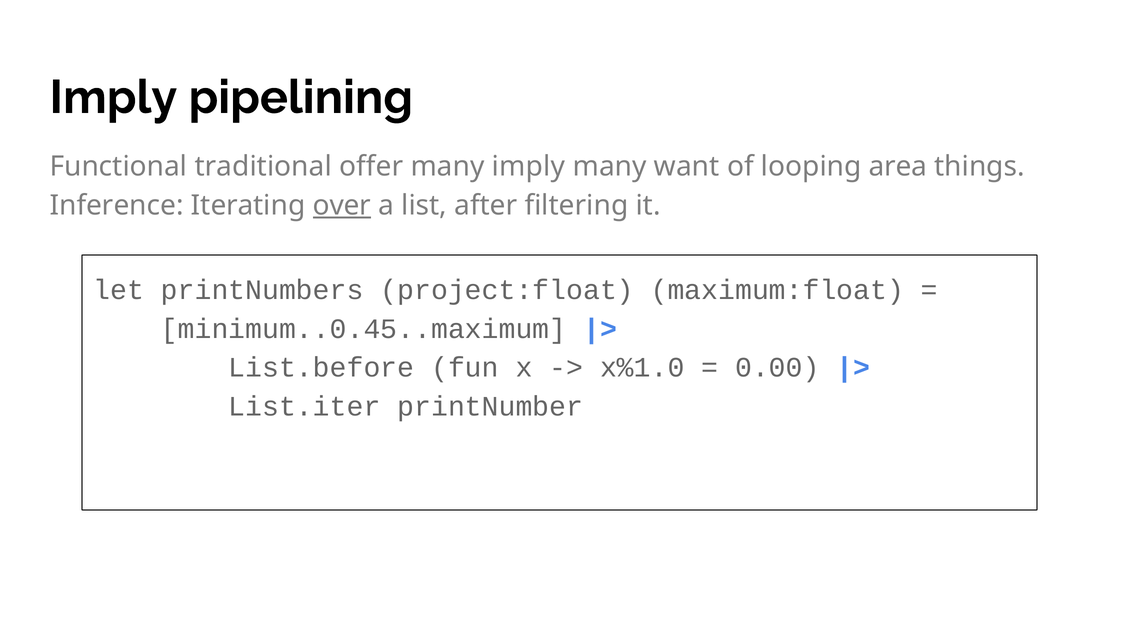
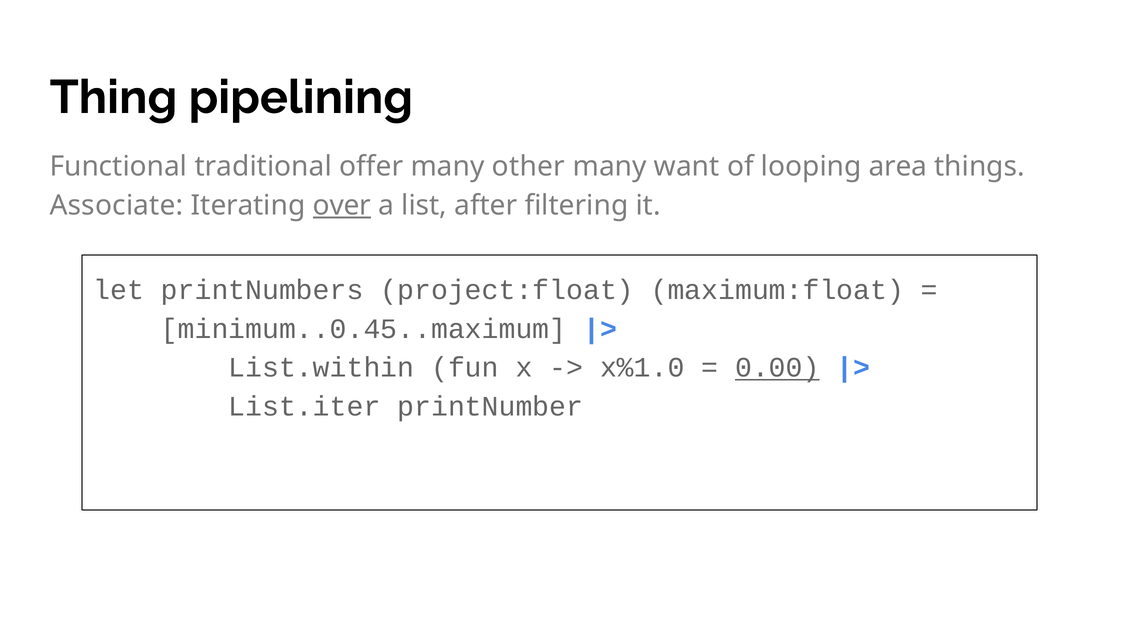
Imply at (113, 97): Imply -> Thing
many imply: imply -> other
Inference: Inference -> Associate
List.before: List.before -> List.within
0.00 underline: none -> present
